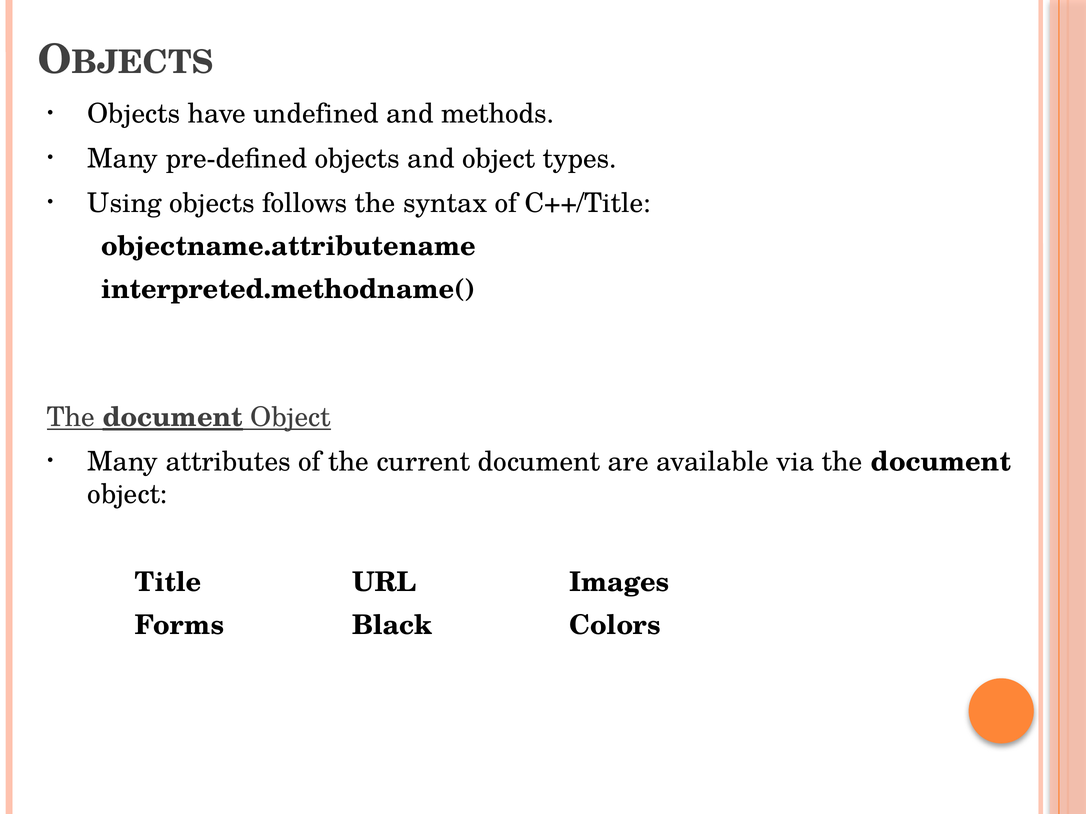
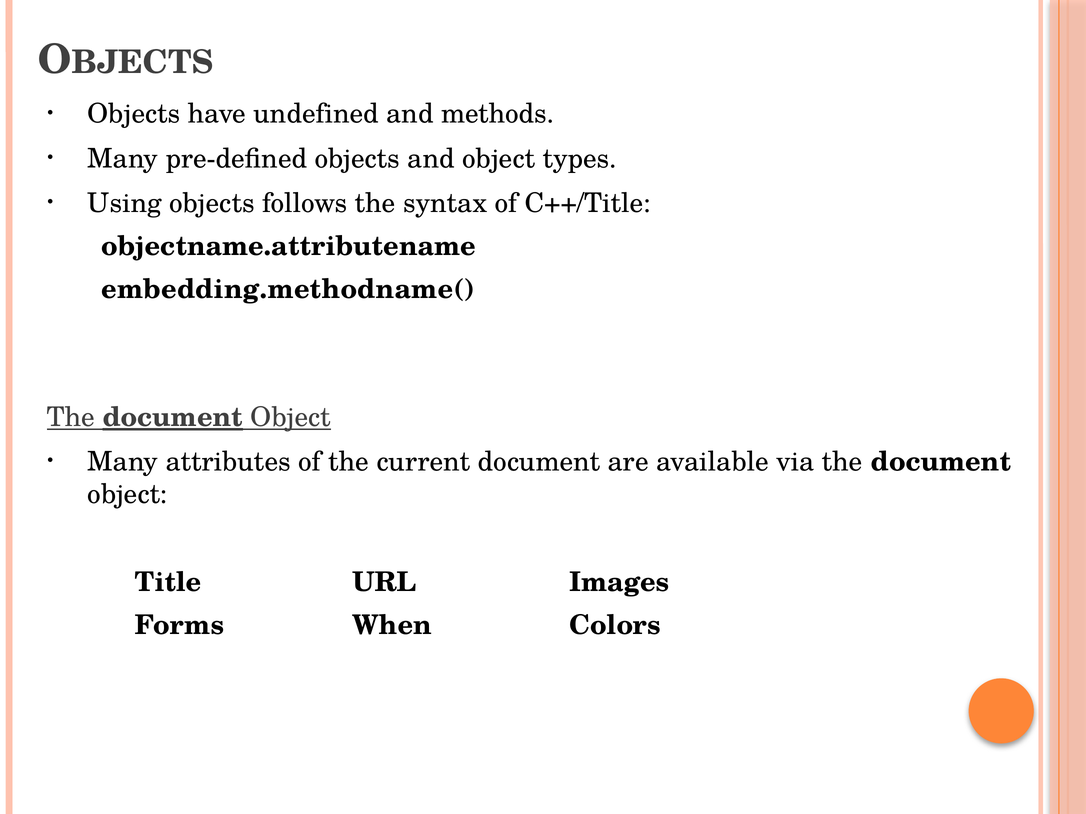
interpreted.methodname(: interpreted.methodname( -> embedding.methodname(
Black: Black -> When
